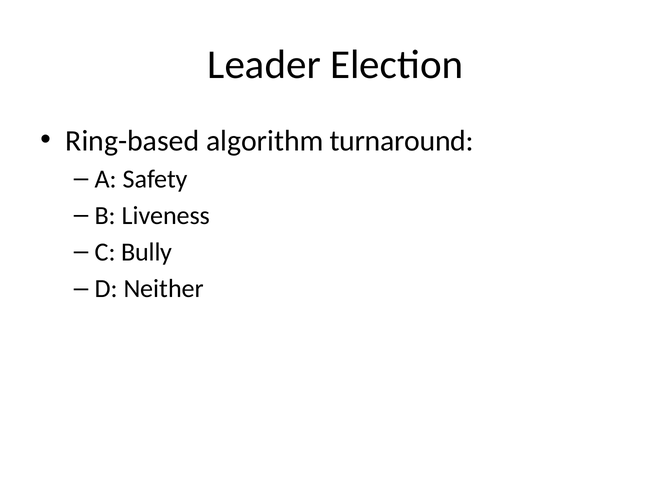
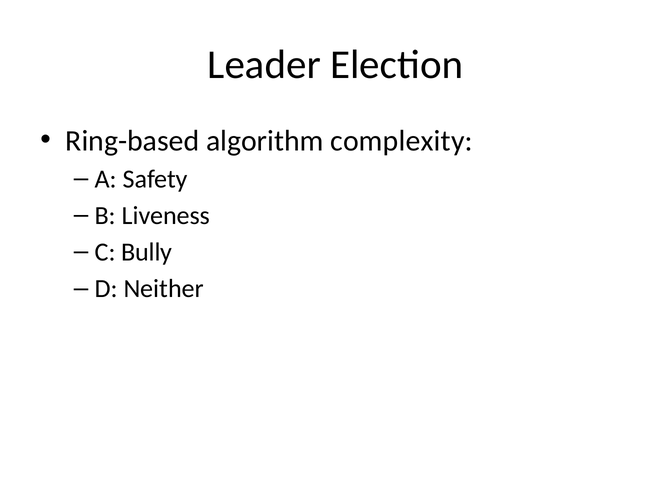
turnaround: turnaround -> complexity
